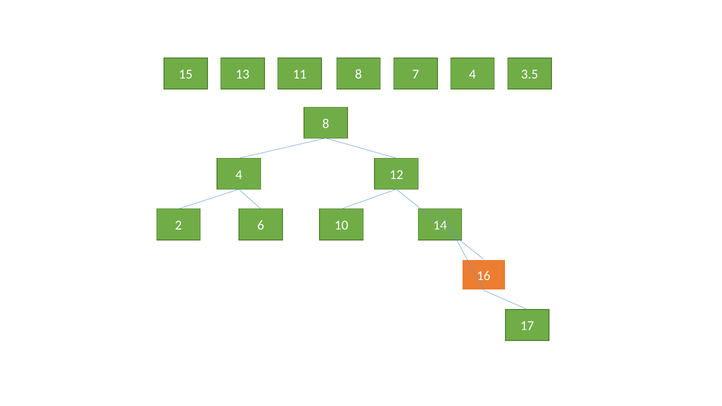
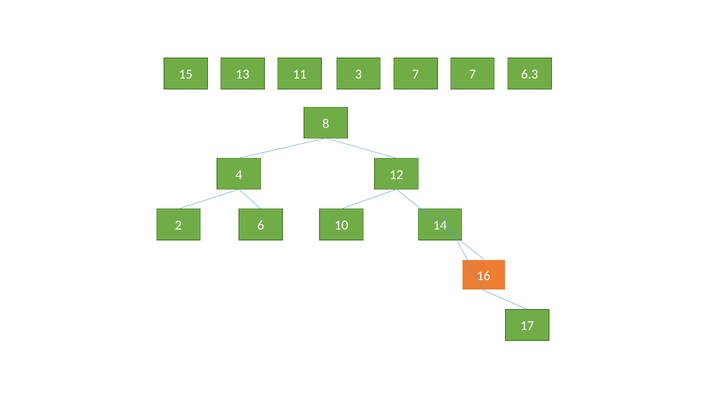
11 8: 8 -> 3
7 4: 4 -> 7
3.5: 3.5 -> 6.3
